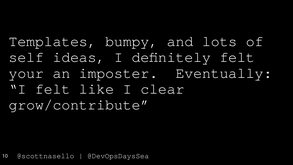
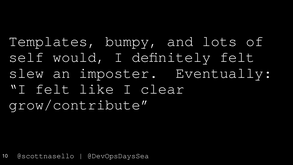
ideas: ideas -> would
your: your -> slew
